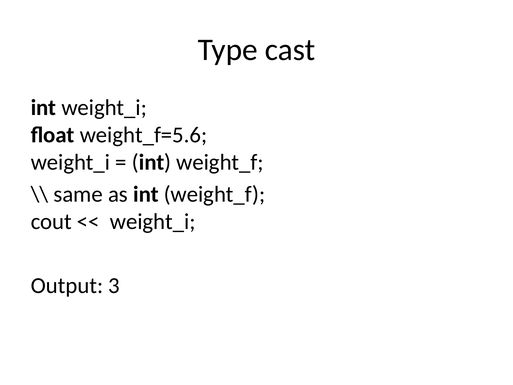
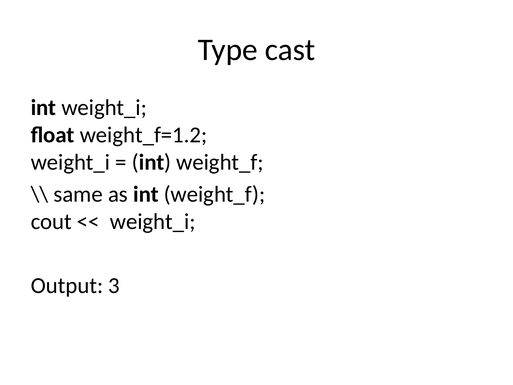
weight_f=5.6: weight_f=5.6 -> weight_f=1.2
